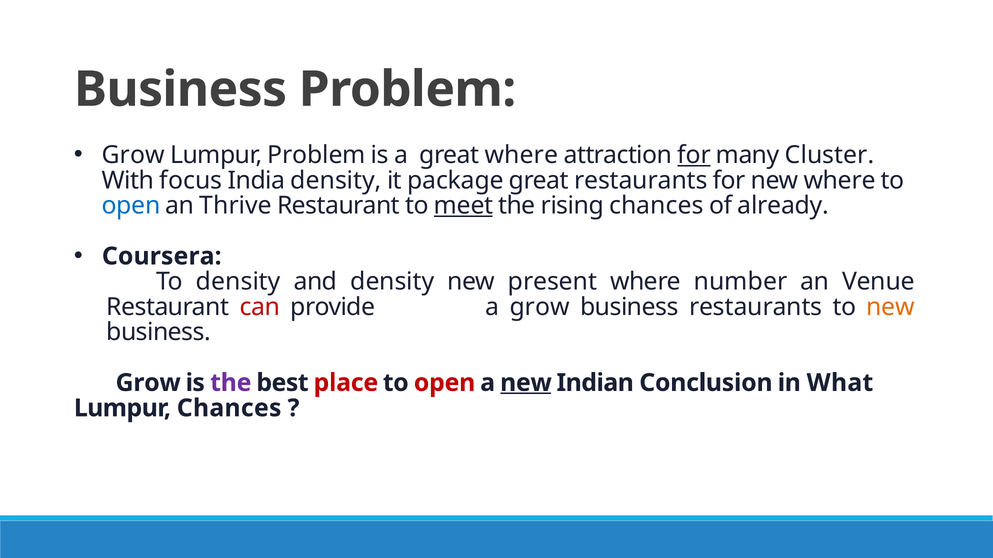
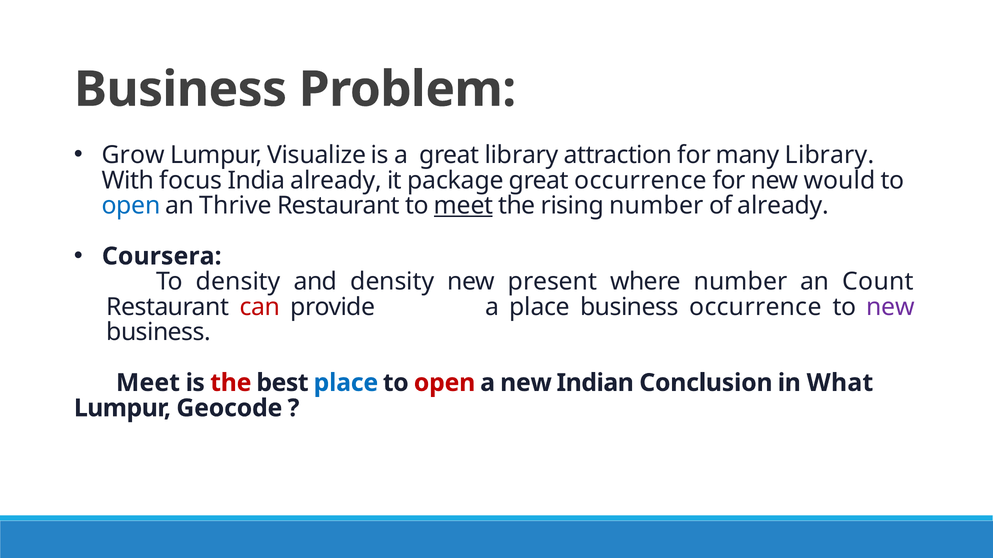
Lumpur Problem: Problem -> Visualize
great where: where -> library
for at (694, 155) underline: present -> none
many Cluster: Cluster -> Library
India density: density -> already
great restaurants: restaurants -> occurrence
new where: where -> would
rising chances: chances -> number
Venue: Venue -> Count
a grow: grow -> place
business restaurants: restaurants -> occurrence
new at (891, 307) colour: orange -> purple
Grow at (148, 383): Grow -> Meet
the at (231, 383) colour: purple -> red
place at (346, 383) colour: red -> blue
new at (526, 383) underline: present -> none
Lumpur Chances: Chances -> Geocode
